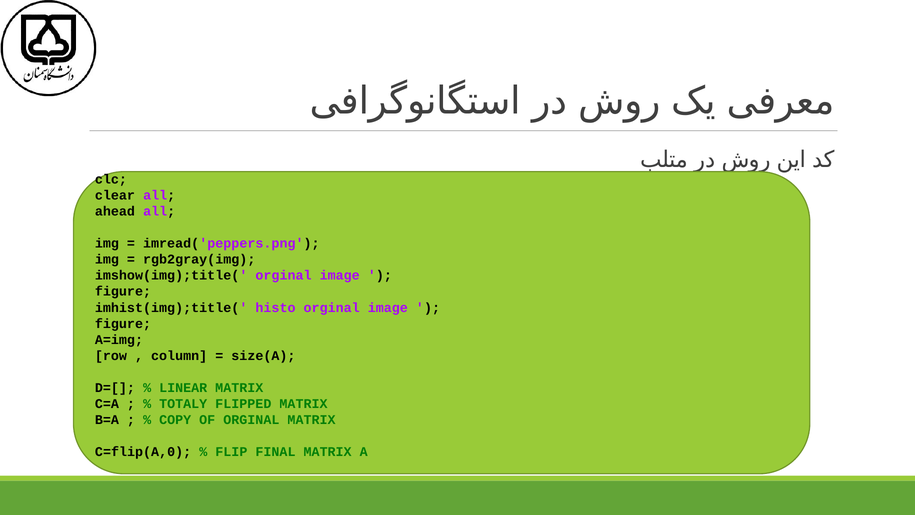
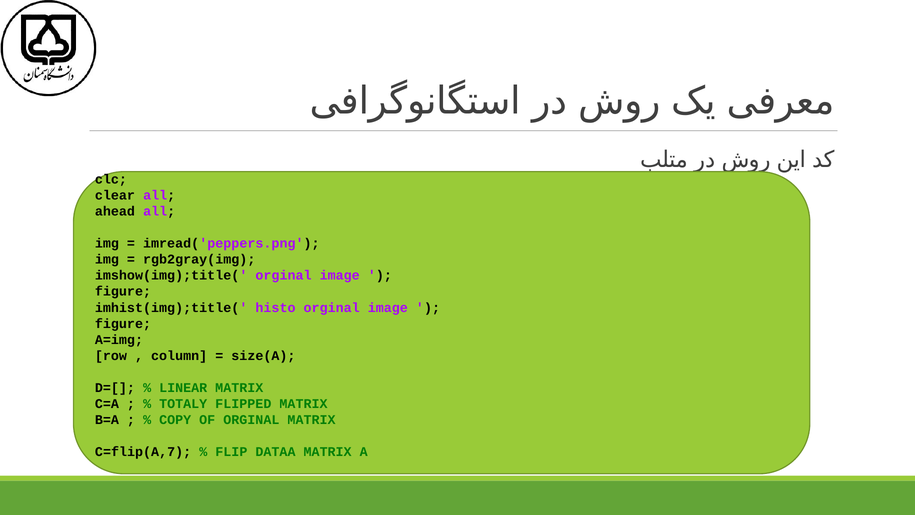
C=flip(A,0: C=flip(A,0 -> C=flip(A,7
FINAL: FINAL -> DATAA
